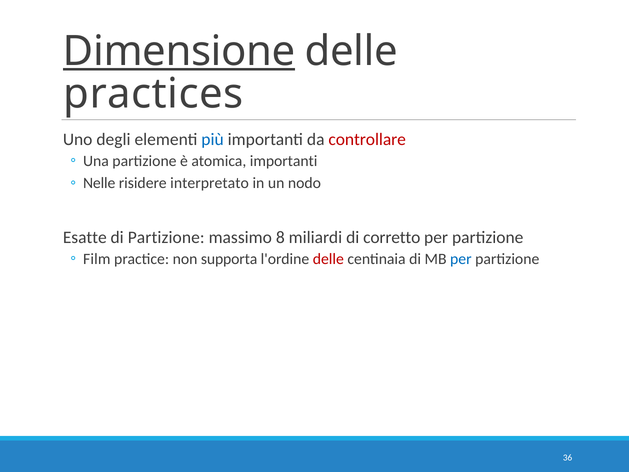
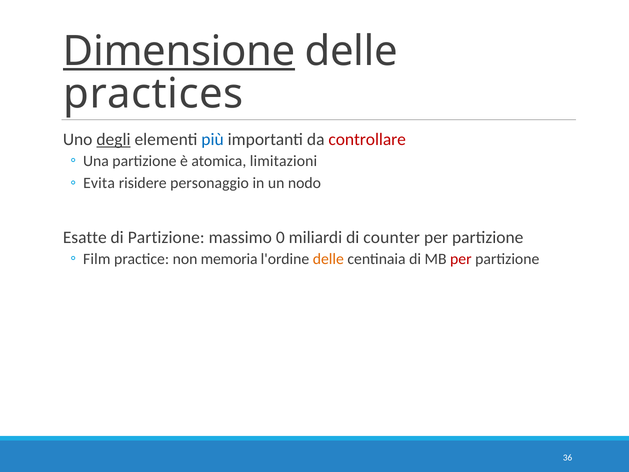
degli underline: none -> present
atomica importanti: importanti -> limitazioni
Nelle: Nelle -> Evita
interpretato: interpretato -> personaggio
8: 8 -> 0
corretto: corretto -> counter
supporta: supporta -> memoria
delle at (328, 259) colour: red -> orange
per at (461, 259) colour: blue -> red
